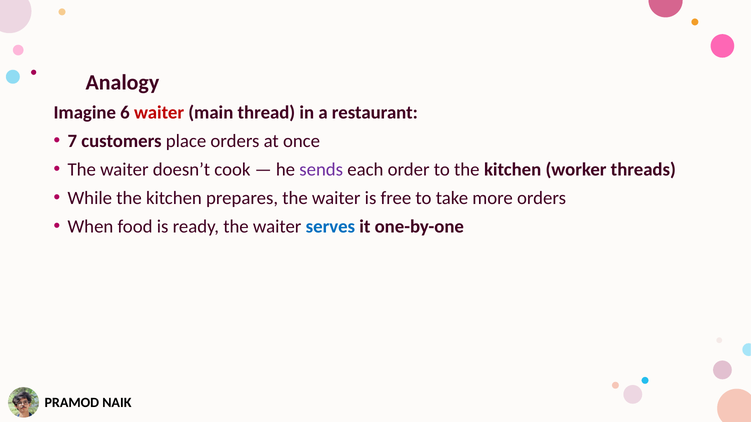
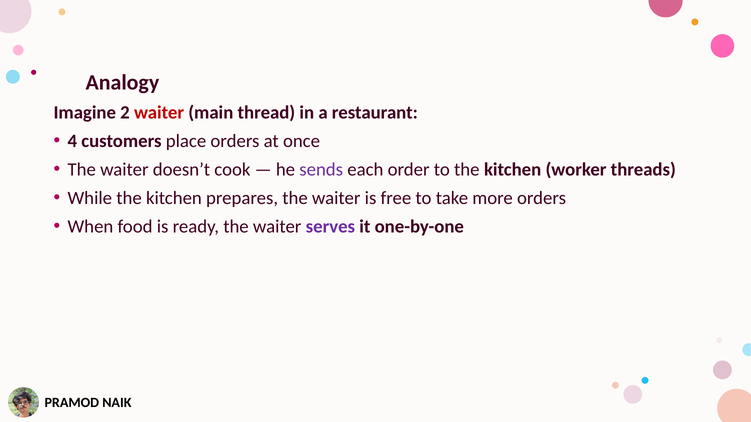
6: 6 -> 2
7: 7 -> 4
serves colour: blue -> purple
